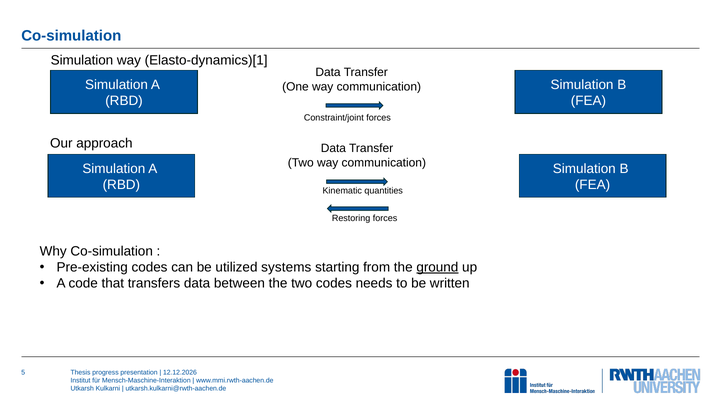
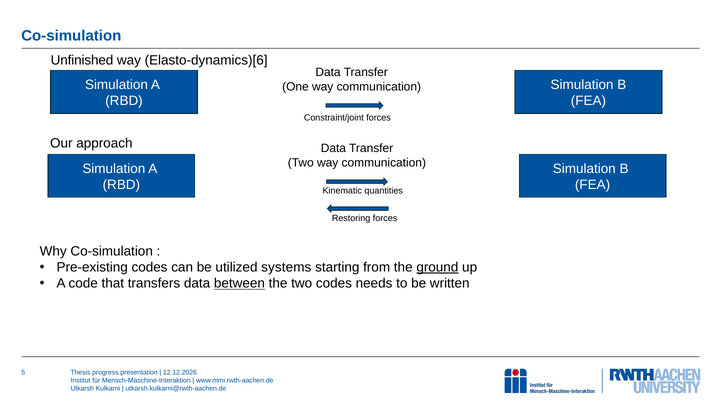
Simulation at (82, 60): Simulation -> Unfinished
Elasto-dynamics)[1: Elasto-dynamics)[1 -> Elasto-dynamics)[6
between underline: none -> present
